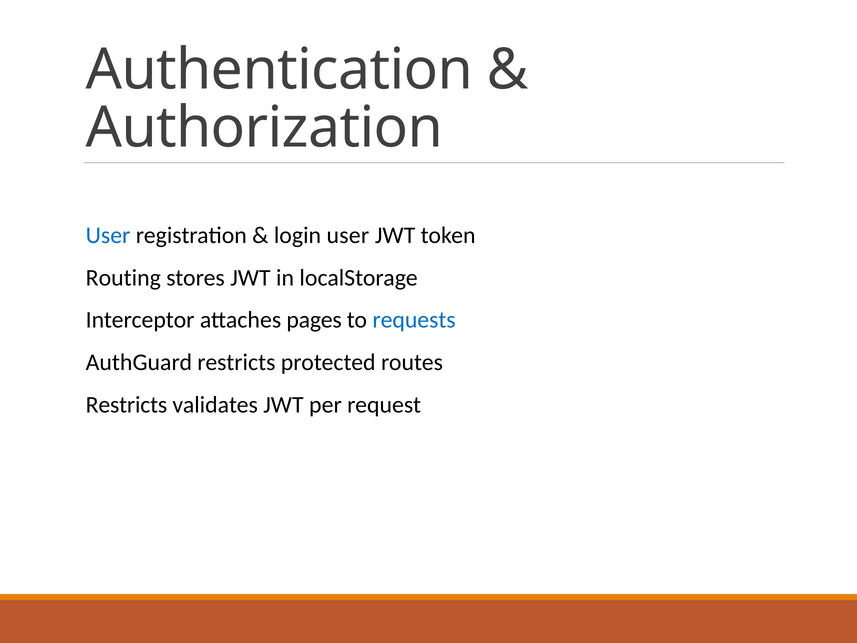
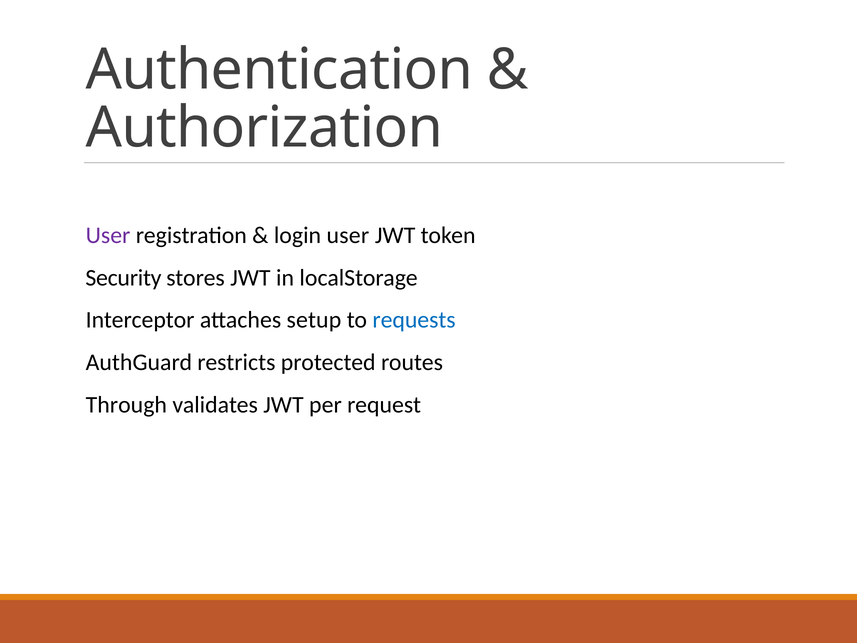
User at (108, 235) colour: blue -> purple
Routing: Routing -> Security
pages: pages -> setup
Restricts at (126, 405): Restricts -> Through
